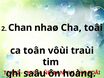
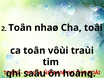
2 Chan: Chan -> Toân
